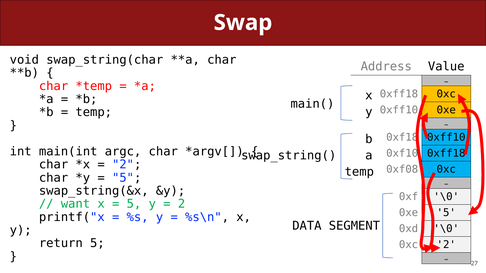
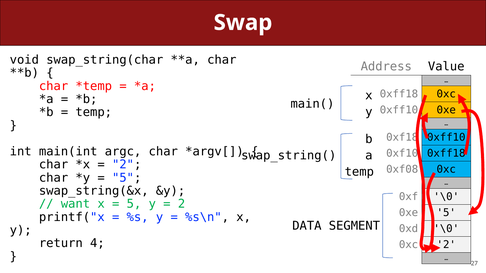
return 5: 5 -> 4
